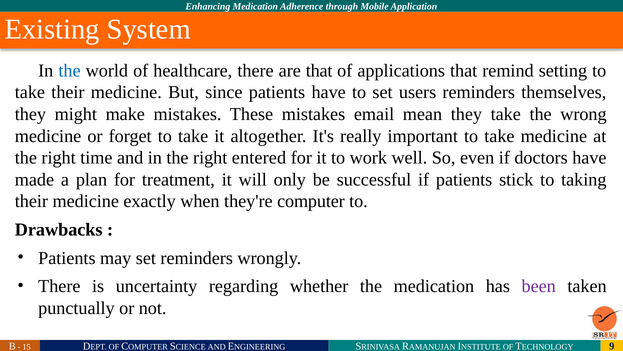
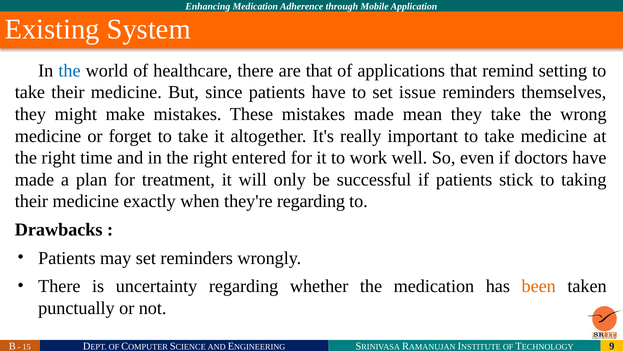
users: users -> issue
mistakes email: email -> made
they're computer: computer -> regarding
been colour: purple -> orange
